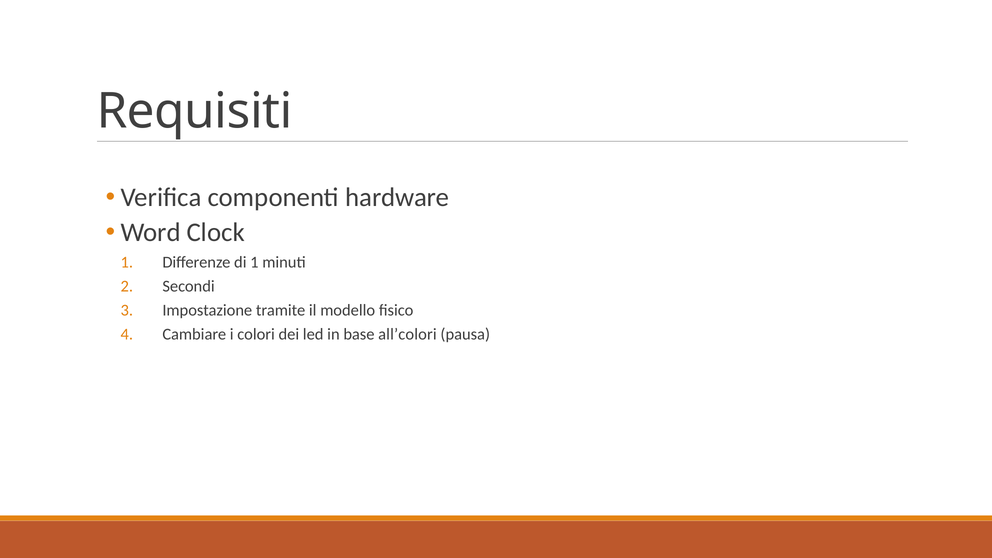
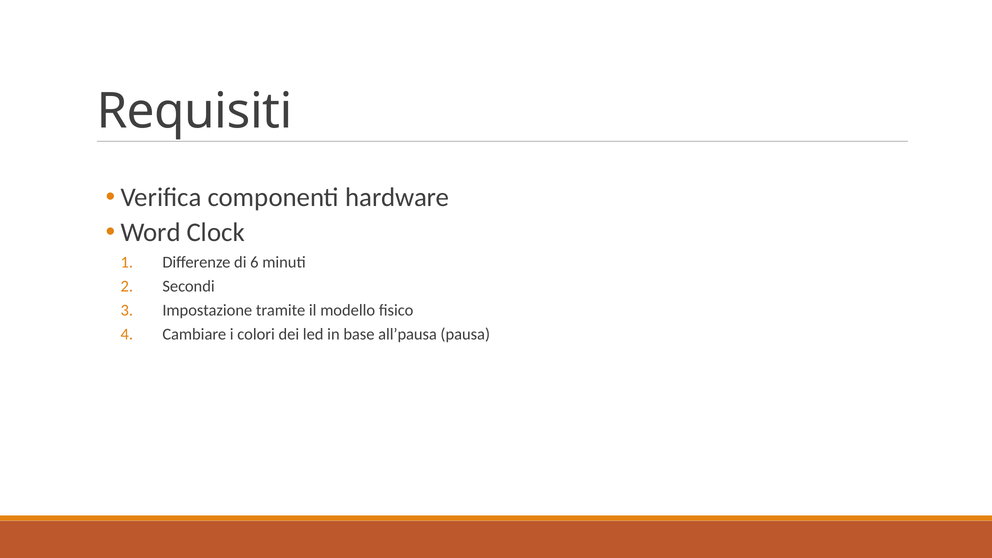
di 1: 1 -> 6
all’colori: all’colori -> all’pausa
